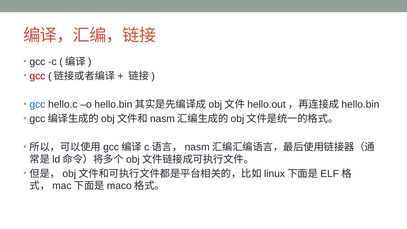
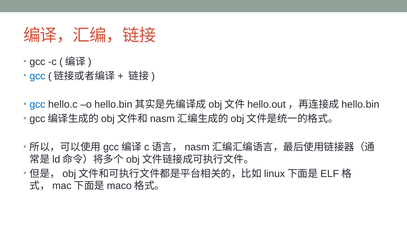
gcc at (37, 76) colour: red -> blue
